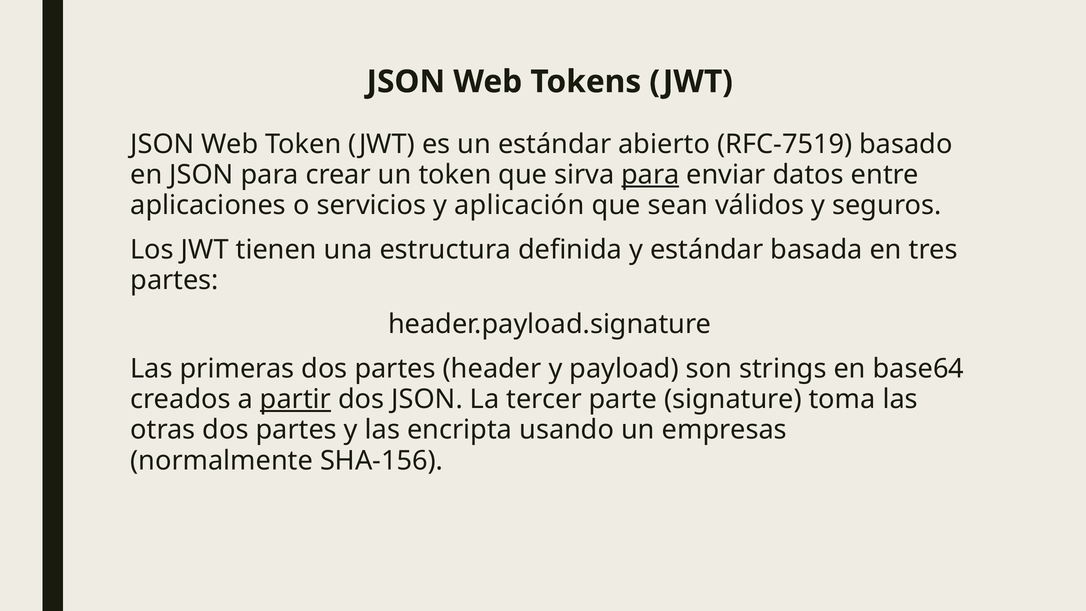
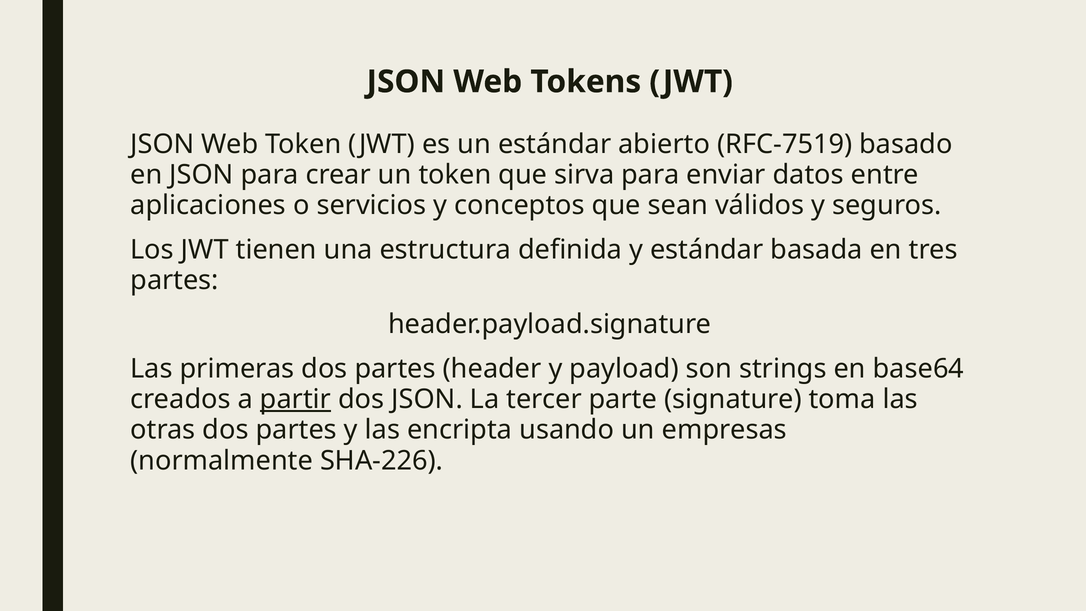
para at (650, 175) underline: present -> none
aplicación: aplicación -> conceptos
SHA-156: SHA-156 -> SHA-226
